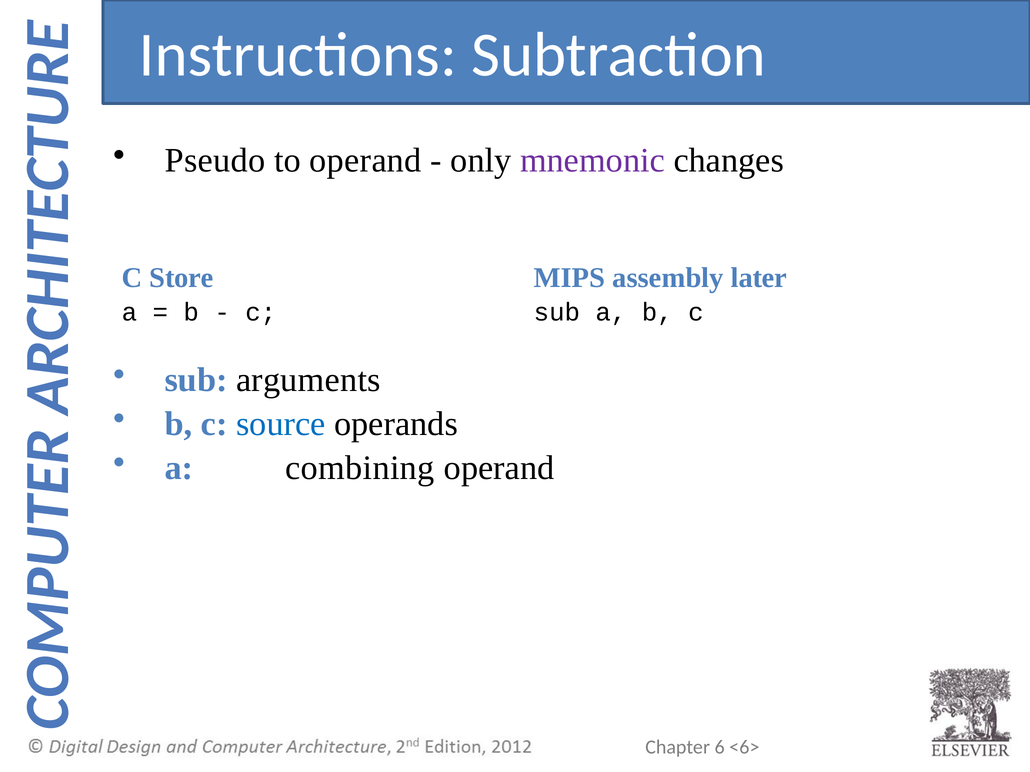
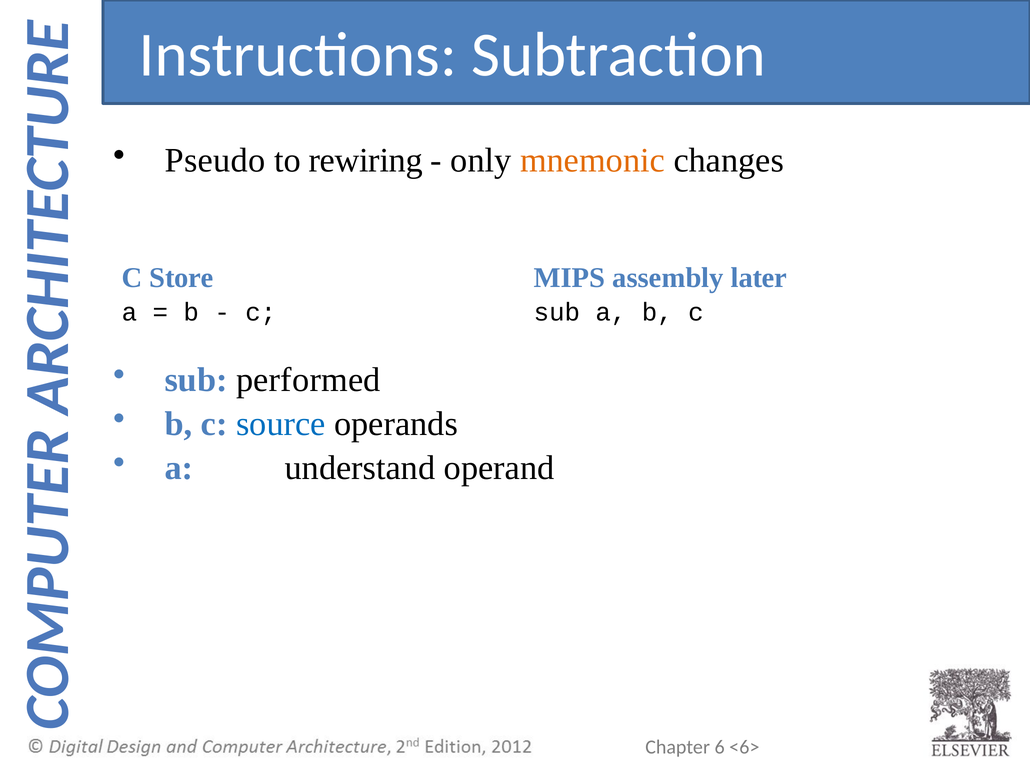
to operand: operand -> rewiring
mnemonic colour: purple -> orange
arguments: arguments -> performed
combining: combining -> understand
